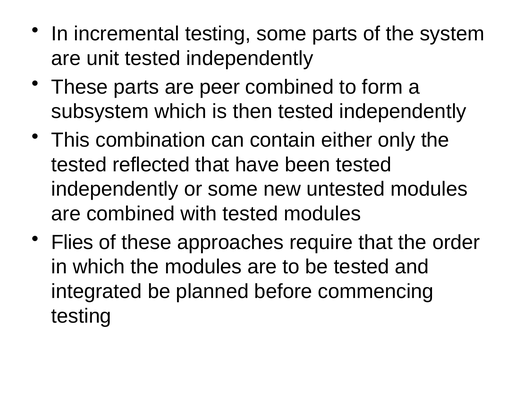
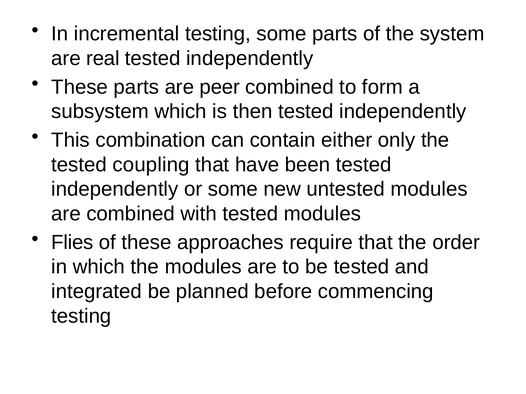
unit: unit -> real
reflected: reflected -> coupling
